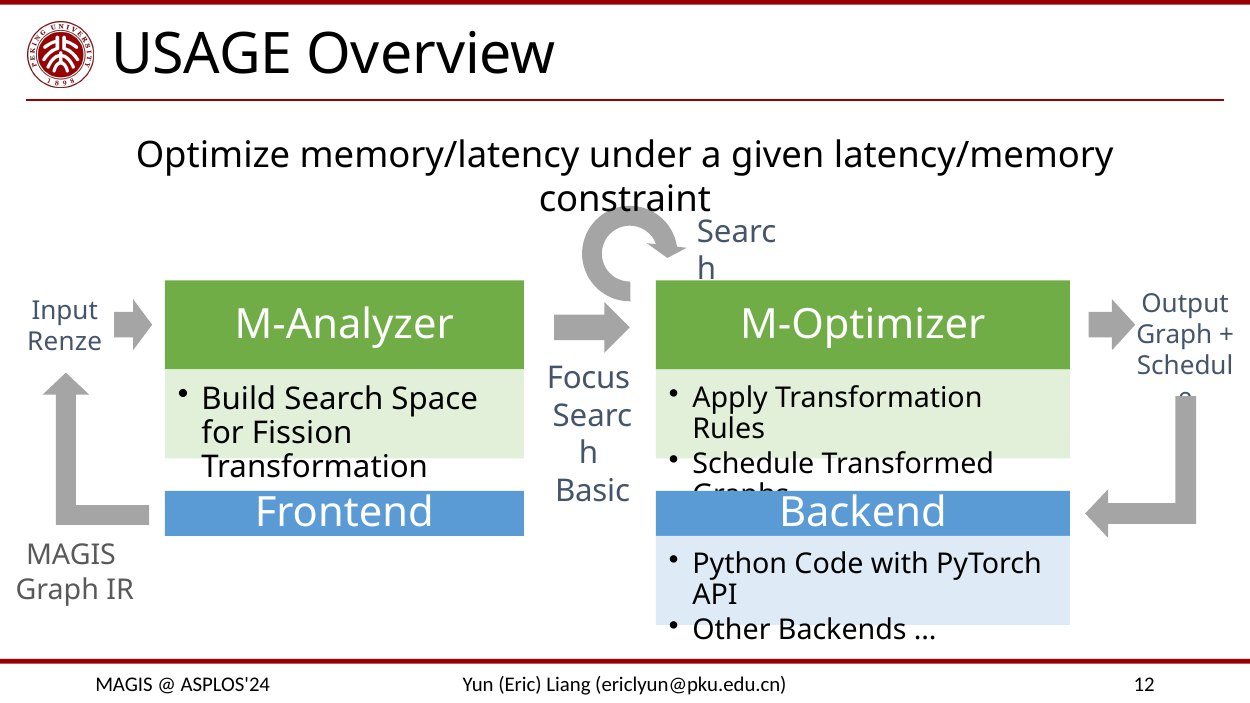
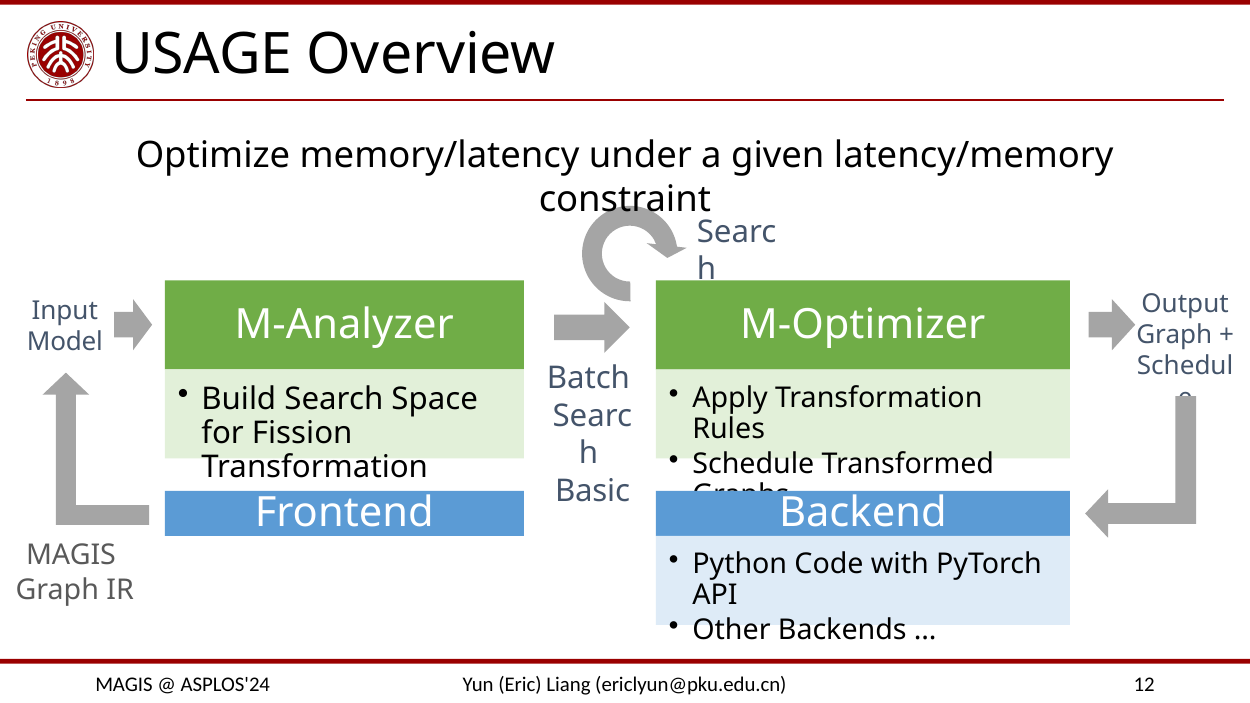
Renze: Renze -> Model
Focus: Focus -> Batch
